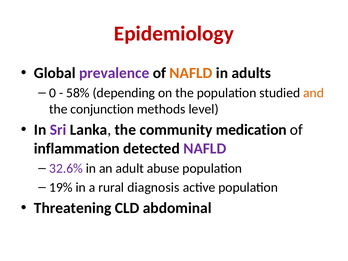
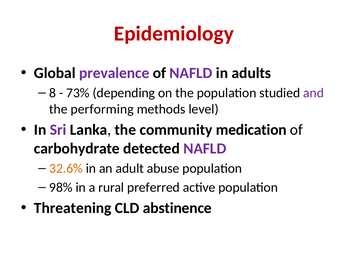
NAFLD at (191, 73) colour: orange -> purple
0: 0 -> 8
58%: 58% -> 73%
and colour: orange -> purple
conjunction: conjunction -> performing
inflammation: inflammation -> carbohydrate
32.6% colour: purple -> orange
19%: 19% -> 98%
diagnosis: diagnosis -> preferred
abdominal: abdominal -> abstinence
